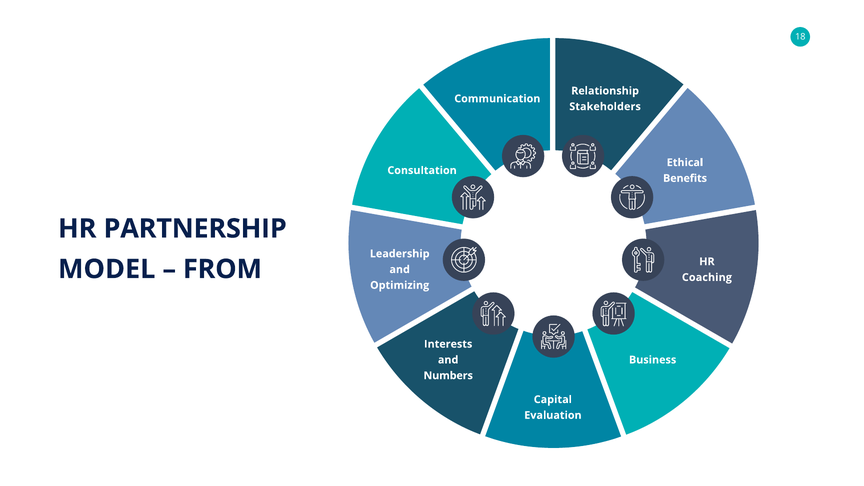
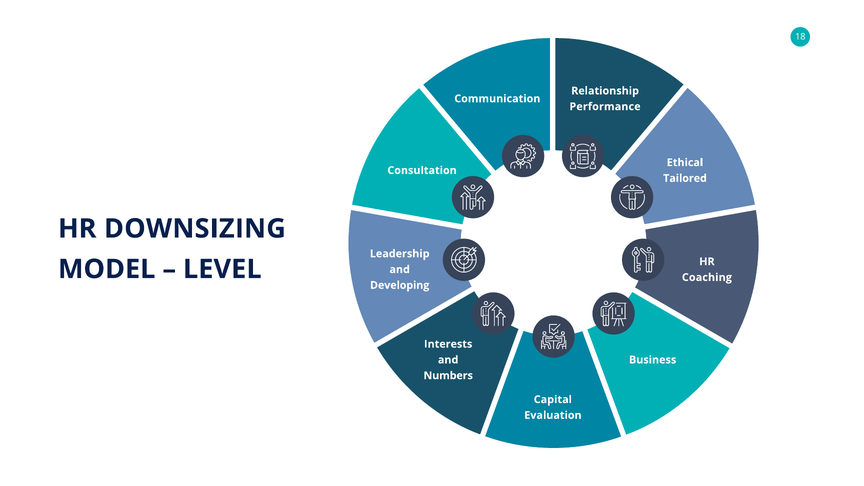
Stakeholders: Stakeholders -> Performance
Benefits: Benefits -> Tailored
PARTNERSHIP: PARTNERSHIP -> DOWNSIZING
FROM: FROM -> LEVEL
Optimizing: Optimizing -> Developing
